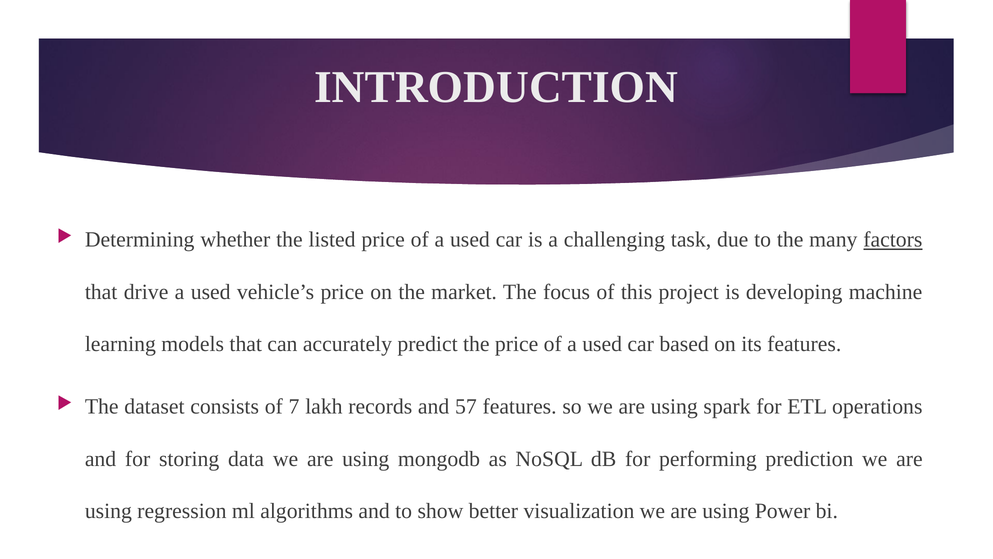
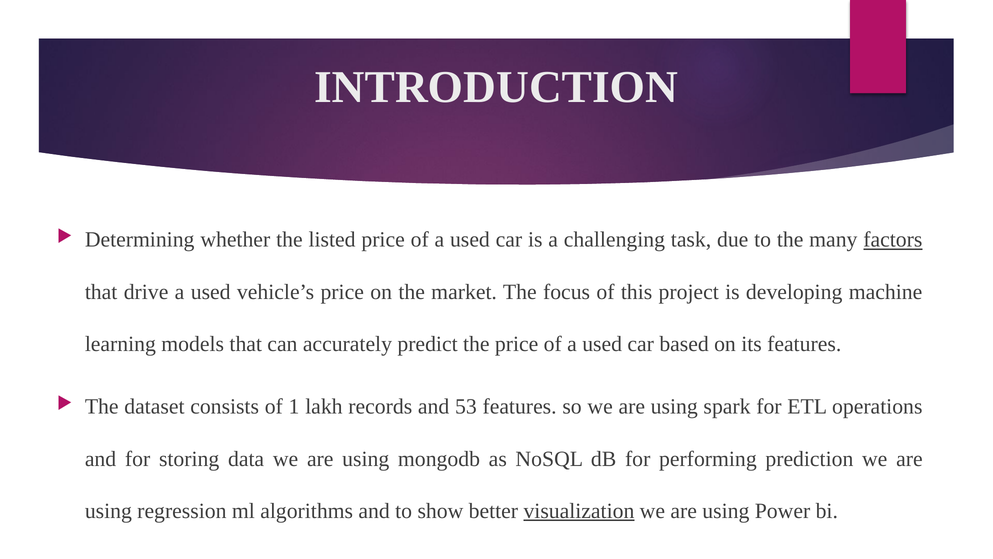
7: 7 -> 1
57: 57 -> 53
visualization underline: none -> present
